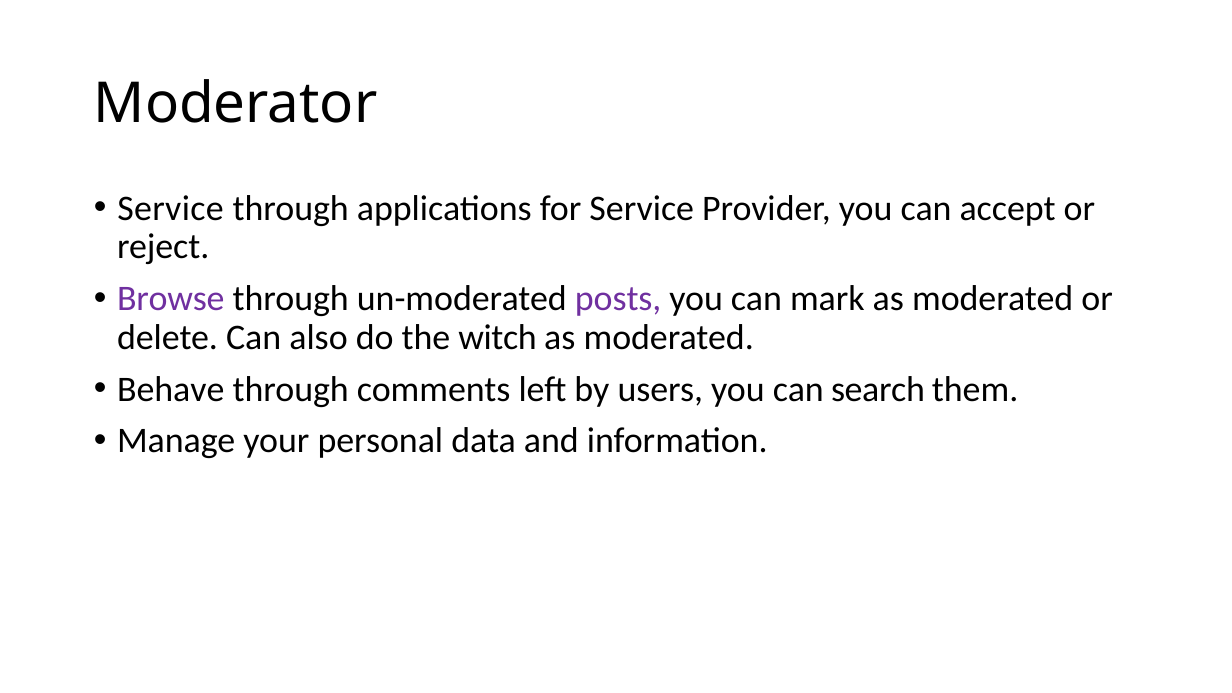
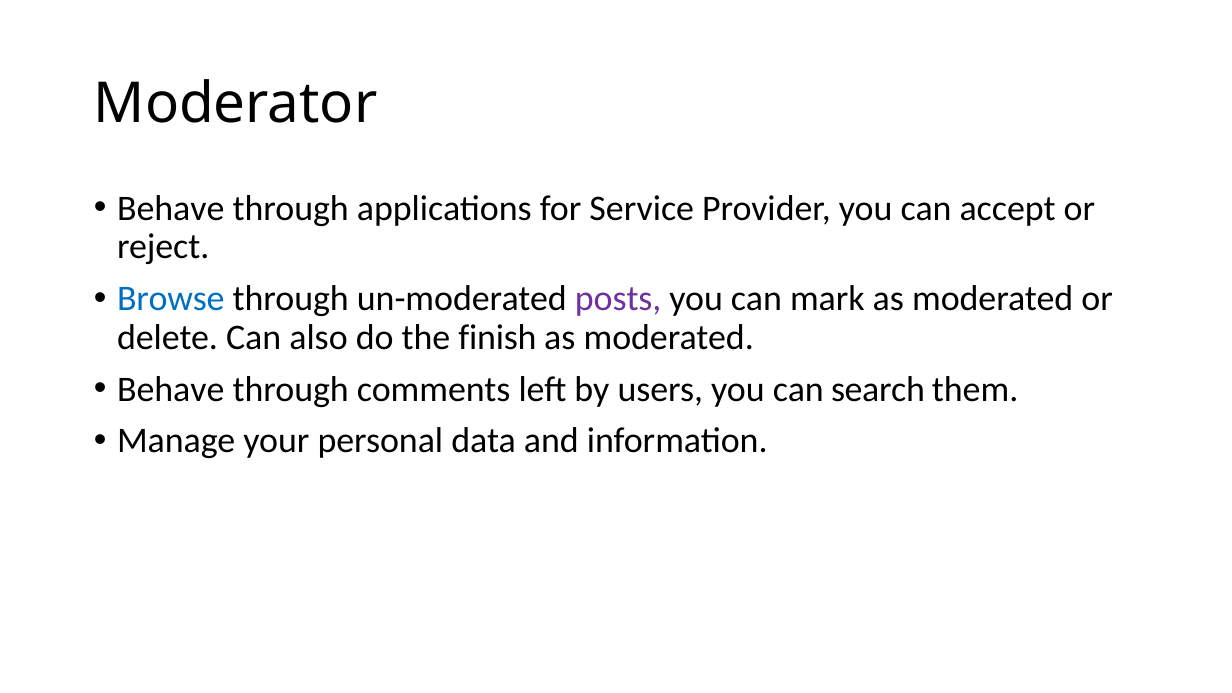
Service at (171, 208): Service -> Behave
Browse colour: purple -> blue
witch: witch -> finish
